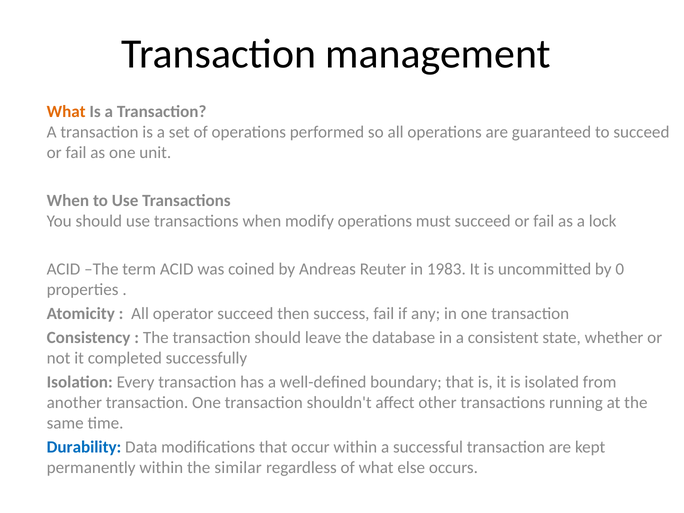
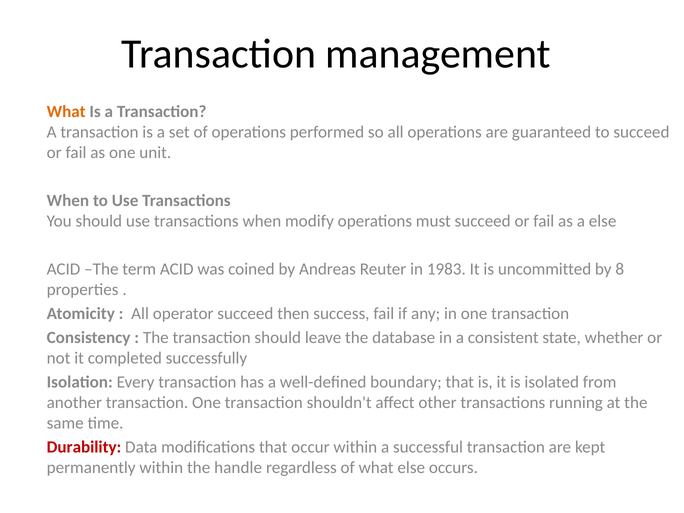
a lock: lock -> else
0: 0 -> 8
Durability colour: blue -> red
similar: similar -> handle
